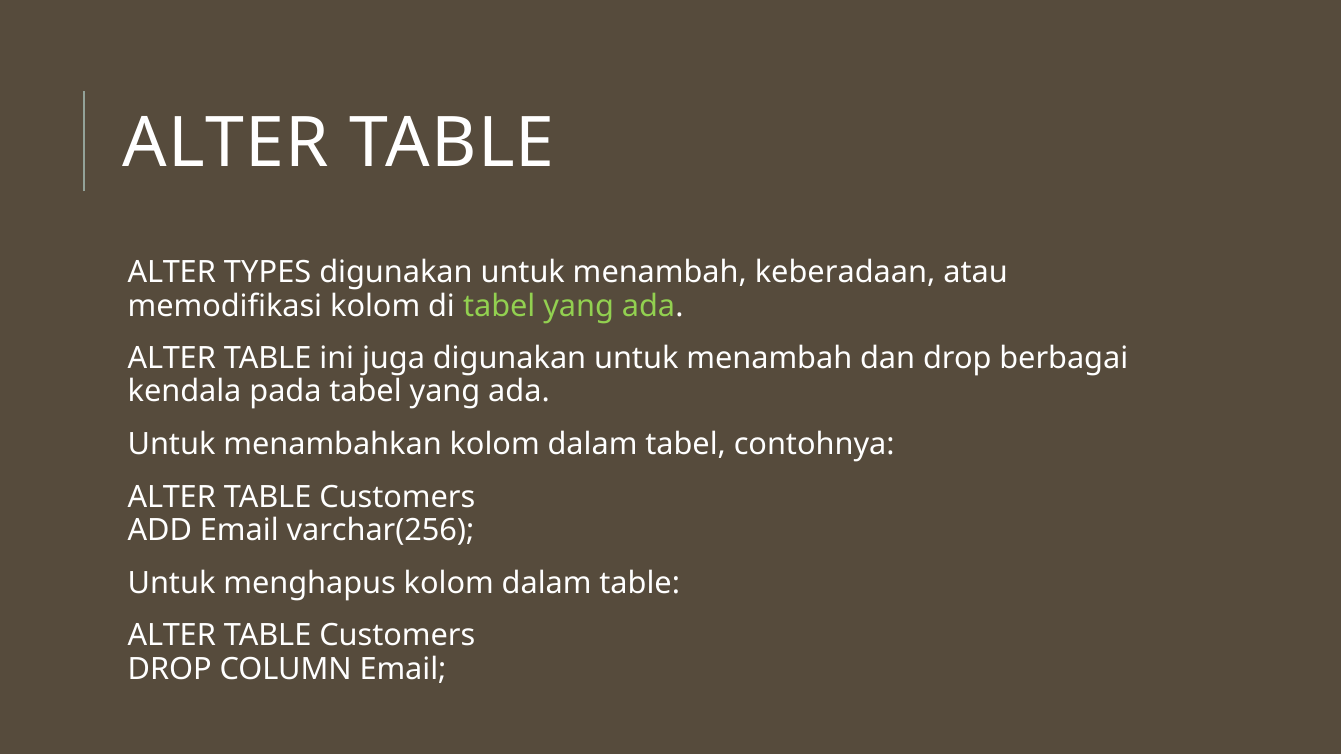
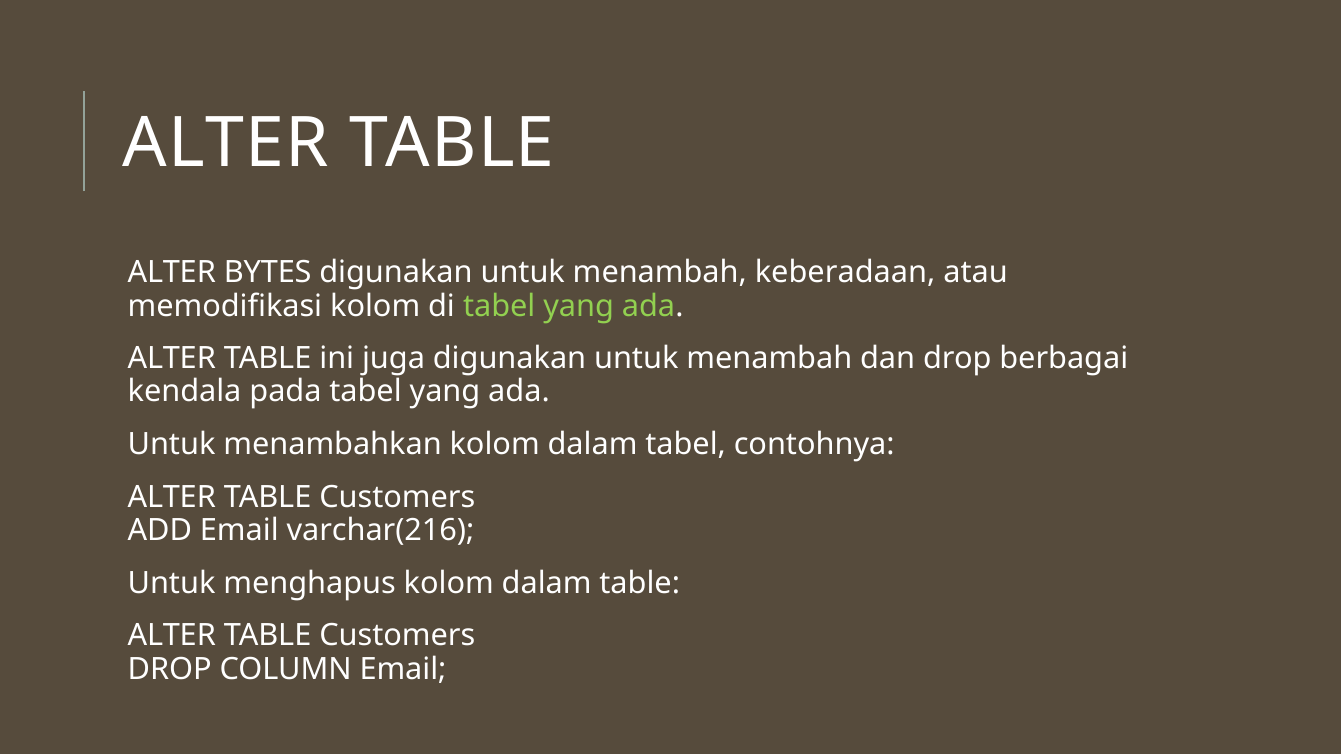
TYPES: TYPES -> BYTES
varchar(256: varchar(256 -> varchar(216
